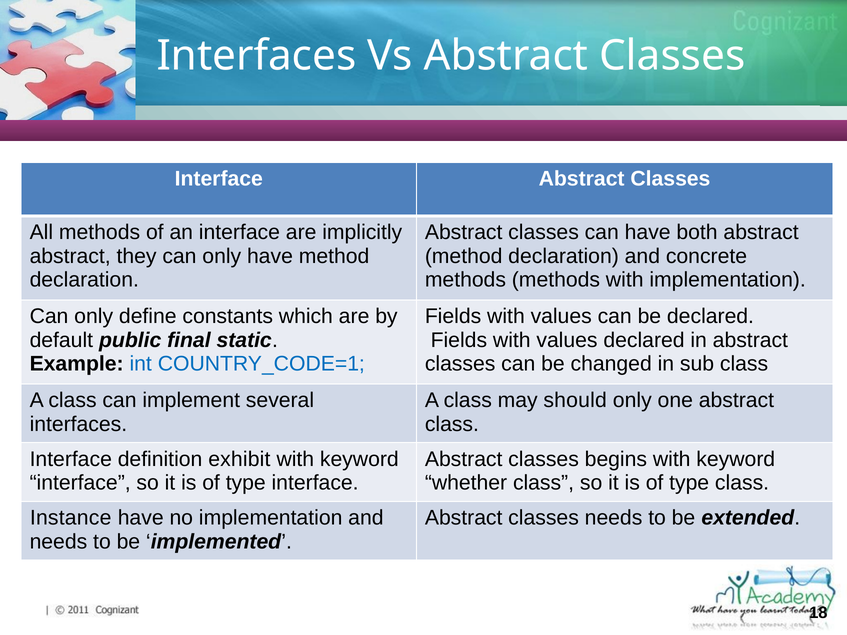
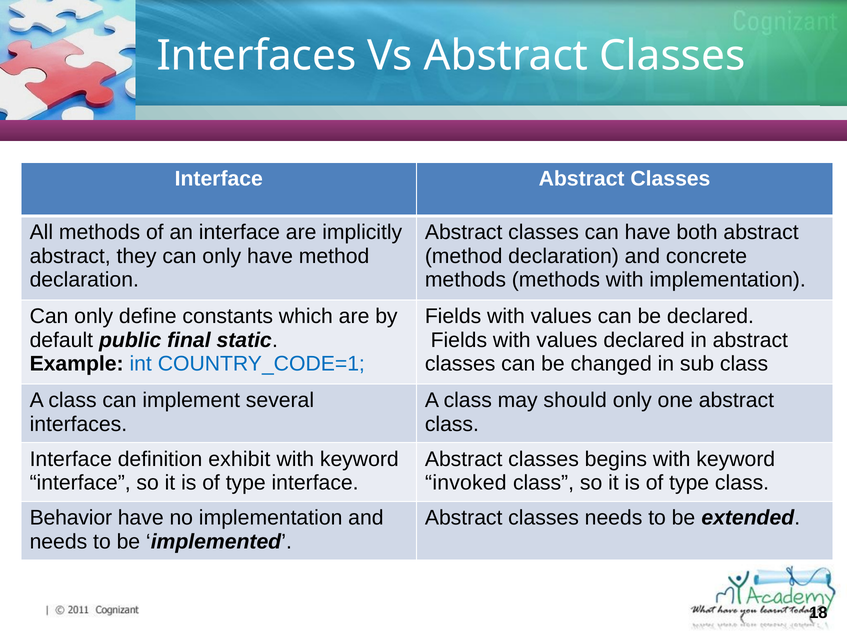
whether: whether -> invoked
Instance: Instance -> Behavior
